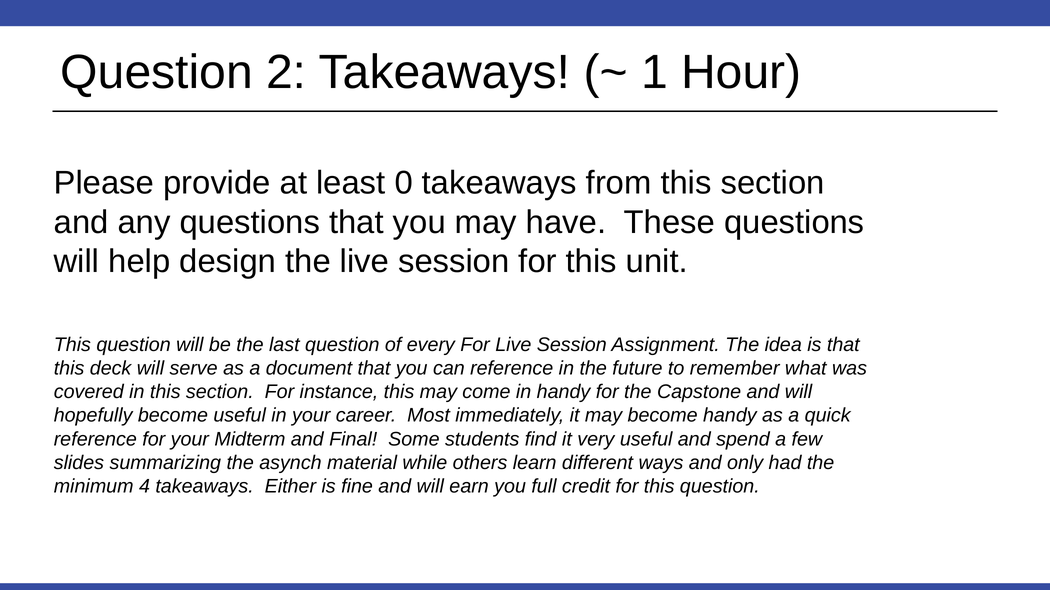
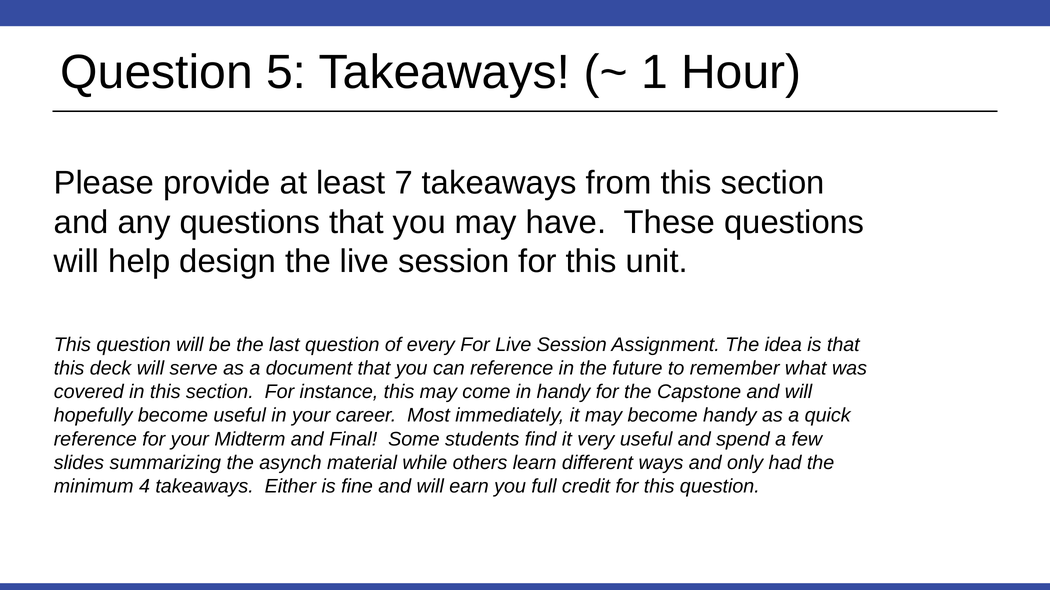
2: 2 -> 5
0: 0 -> 7
